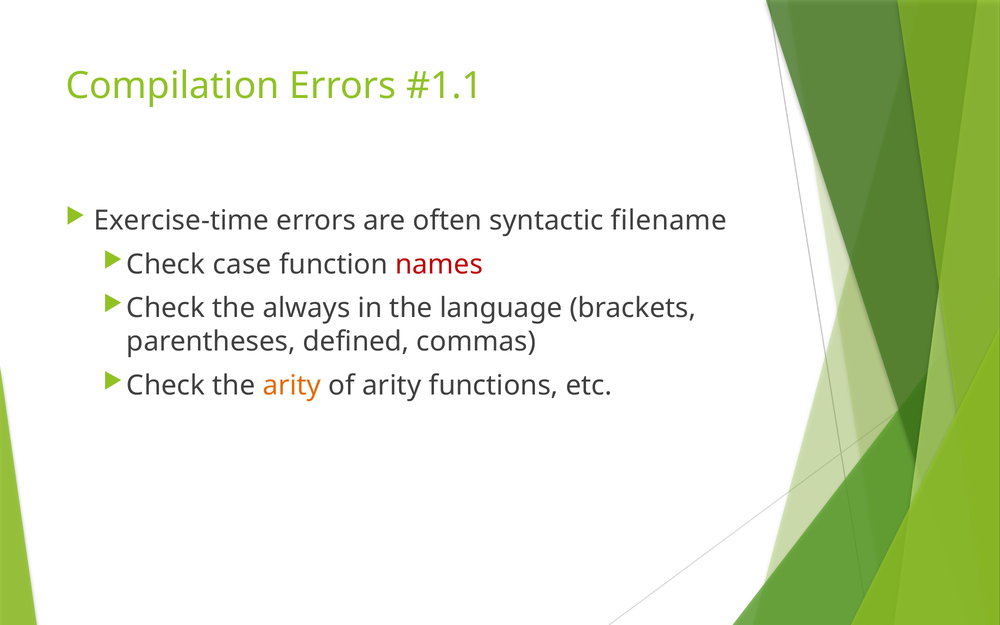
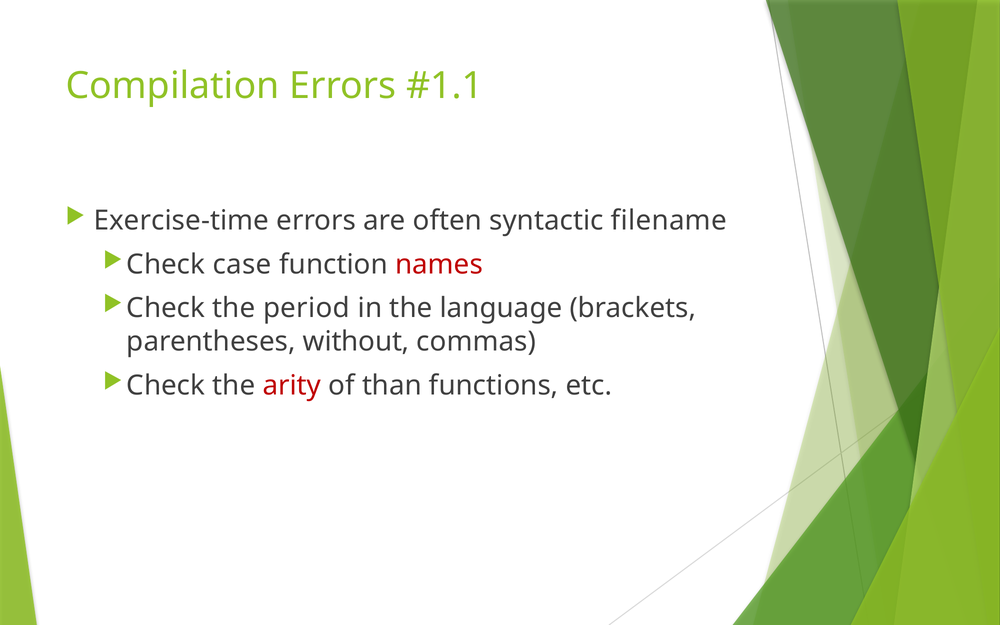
always: always -> period
defined: defined -> without
arity at (292, 385) colour: orange -> red
of arity: arity -> than
